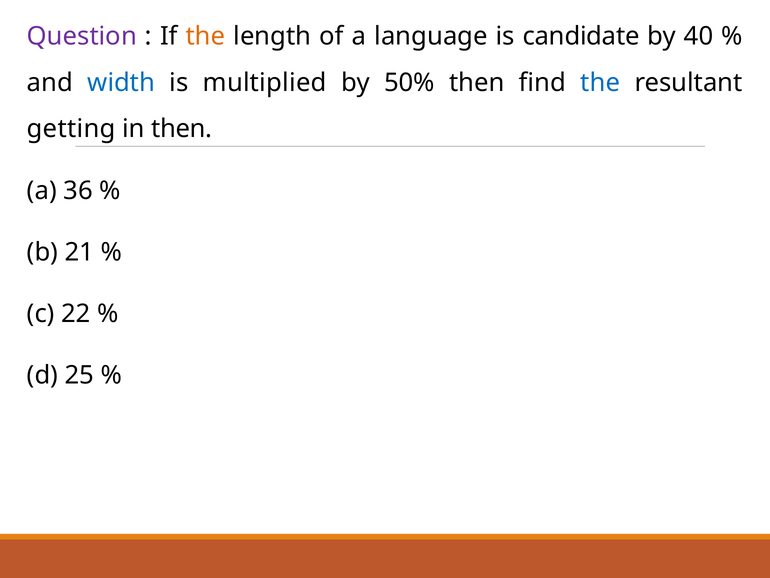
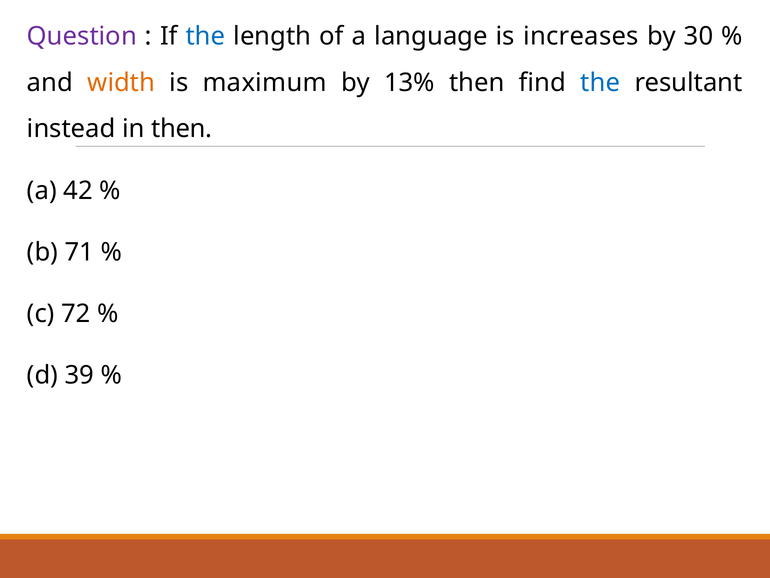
the at (206, 36) colour: orange -> blue
candidate: candidate -> increases
40: 40 -> 30
width colour: blue -> orange
multiplied: multiplied -> maximum
50%: 50% -> 13%
getting: getting -> instead
36: 36 -> 42
21: 21 -> 71
22: 22 -> 72
25: 25 -> 39
